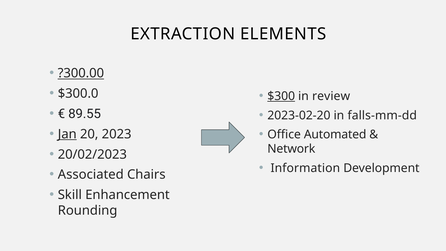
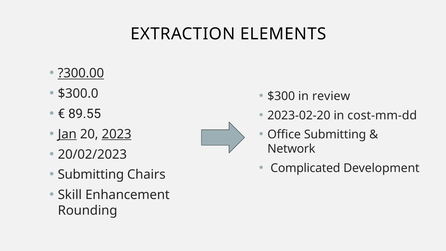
$300 underline: present -> none
falls-mm-dd: falls-mm-dd -> cost-mm-dd
2023 underline: none -> present
Office Automated: Automated -> Submitting
Information: Information -> Complicated
Associated at (91, 175): Associated -> Submitting
